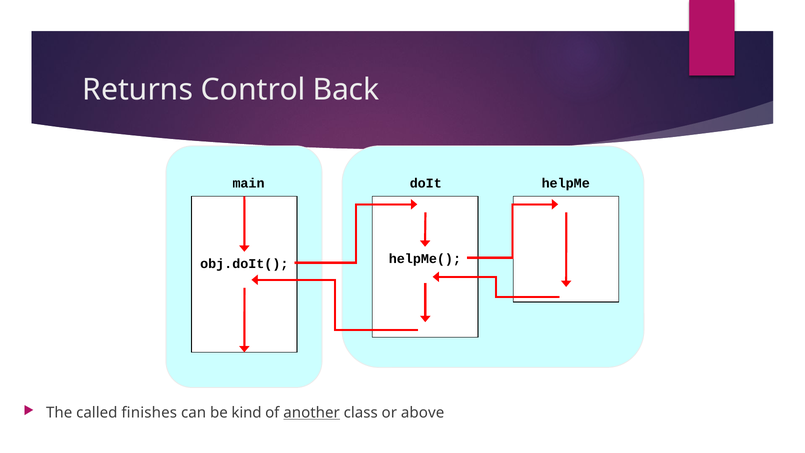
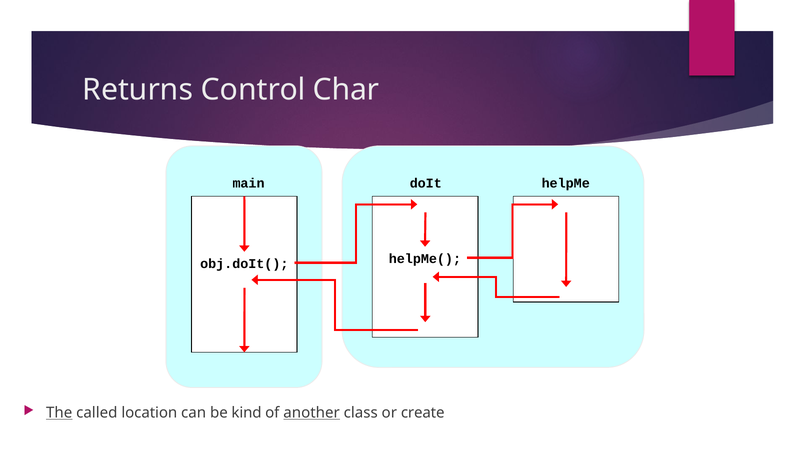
Back: Back -> Char
The underline: none -> present
finishes: finishes -> location
above: above -> create
